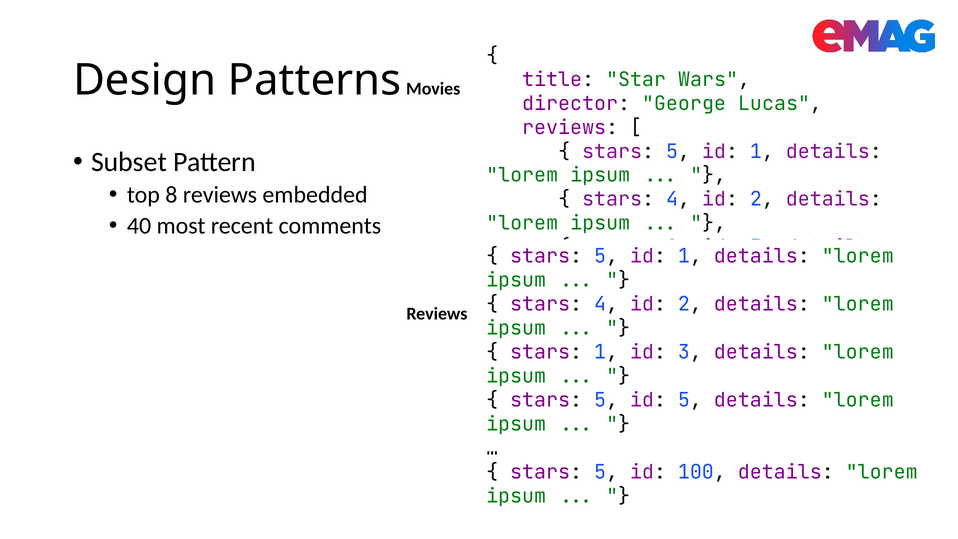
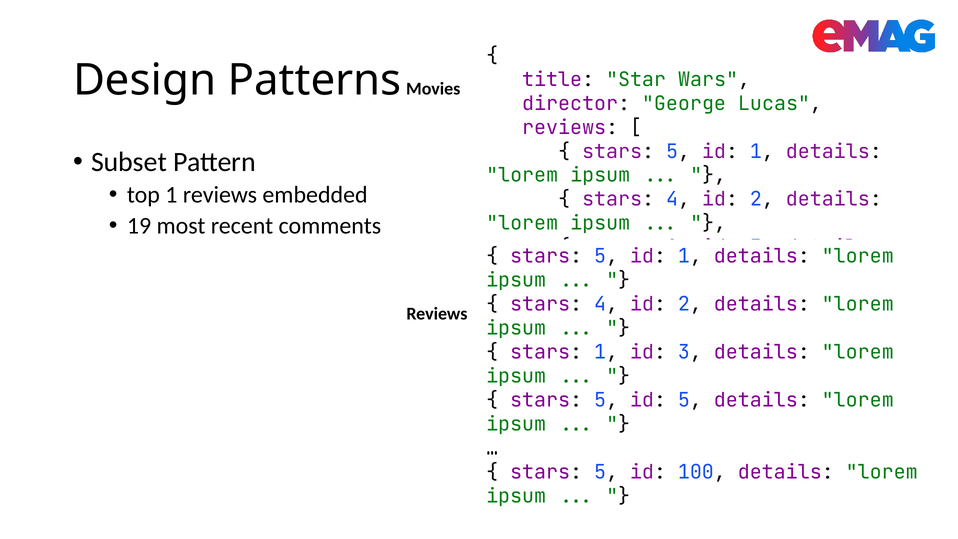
top 8: 8 -> 1
40: 40 -> 19
